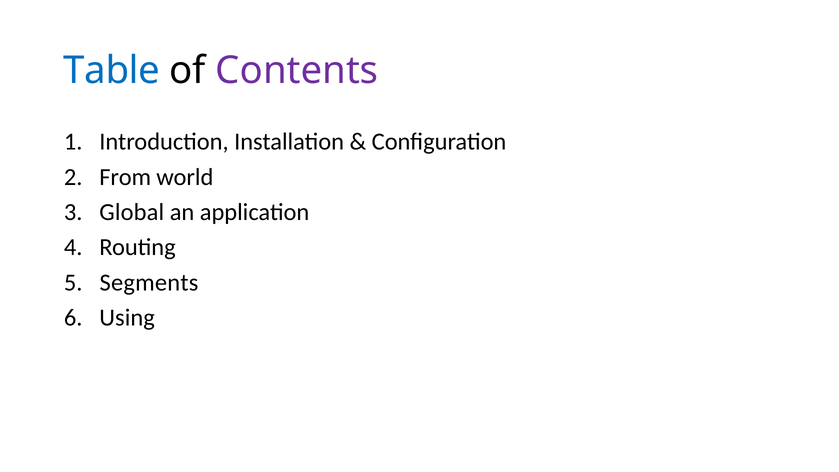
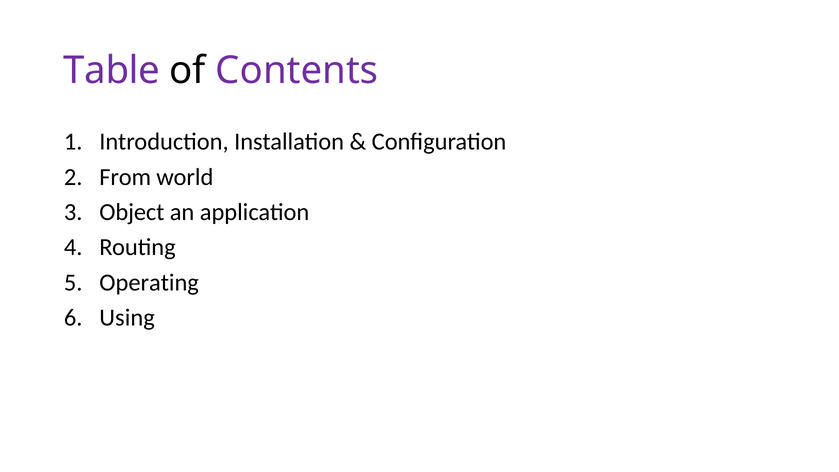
Table colour: blue -> purple
Global: Global -> Object
Segments: Segments -> Operating
